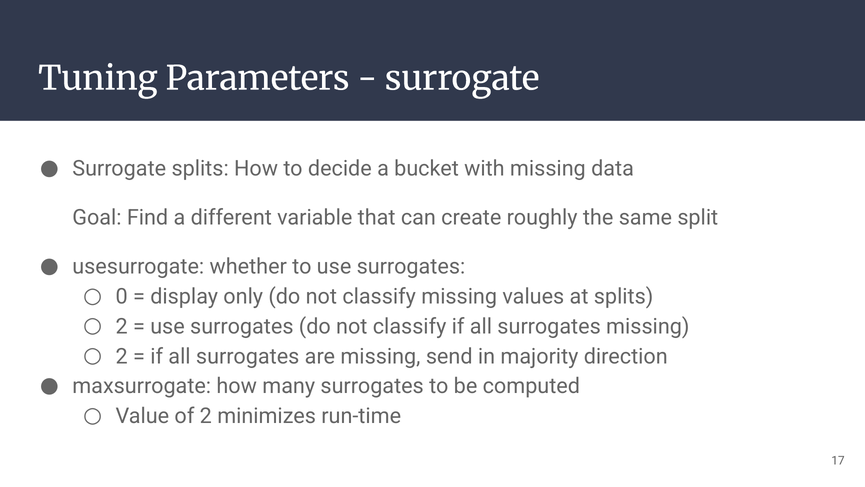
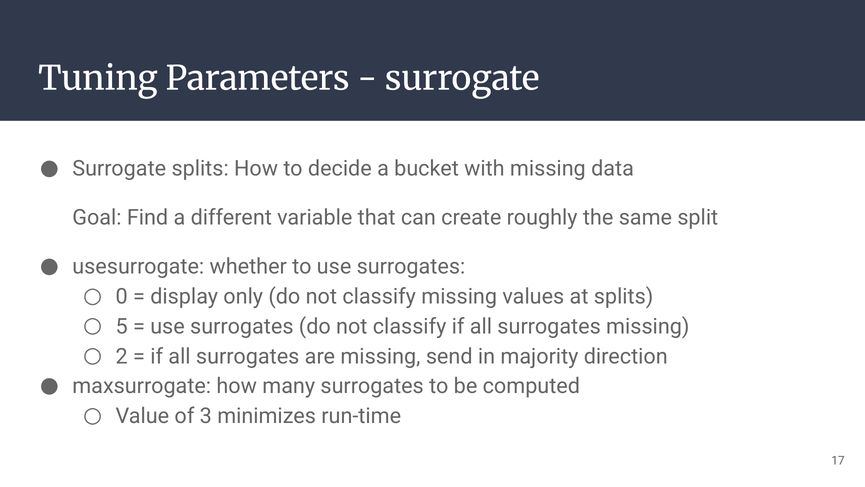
2 at (122, 326): 2 -> 5
of 2: 2 -> 3
